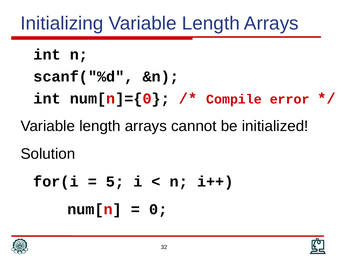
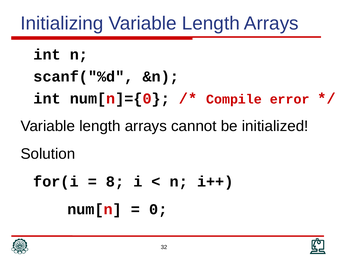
5: 5 -> 8
